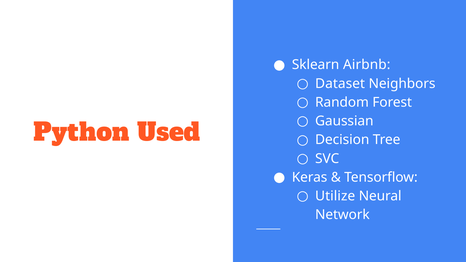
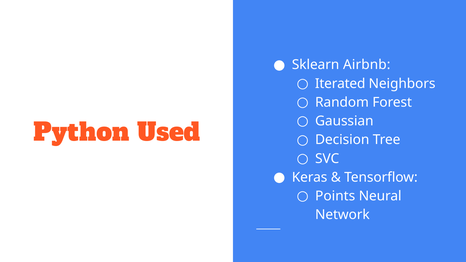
Dataset: Dataset -> Iterated
Utilize: Utilize -> Points
